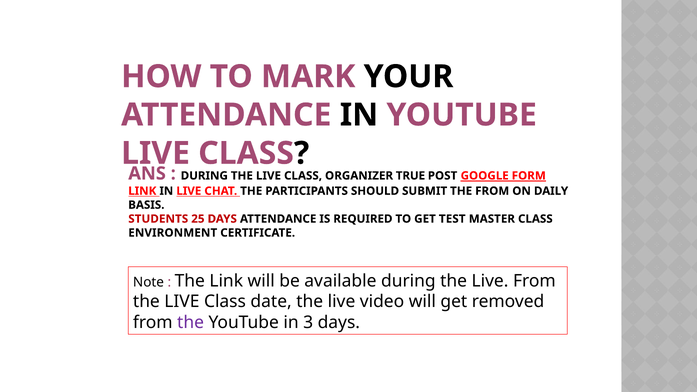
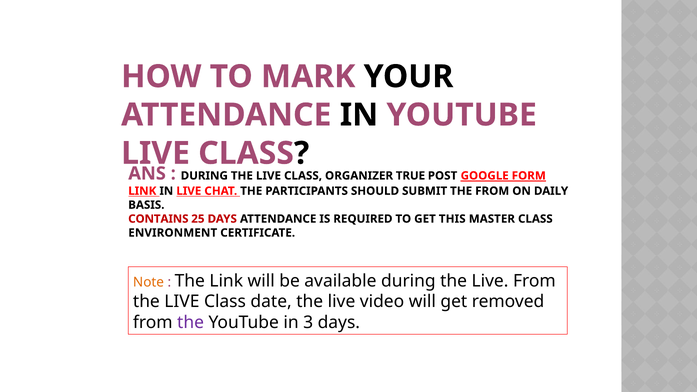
STUDENTS: STUDENTS -> CONTAINS
TEST: TEST -> THIS
Note colour: black -> orange
